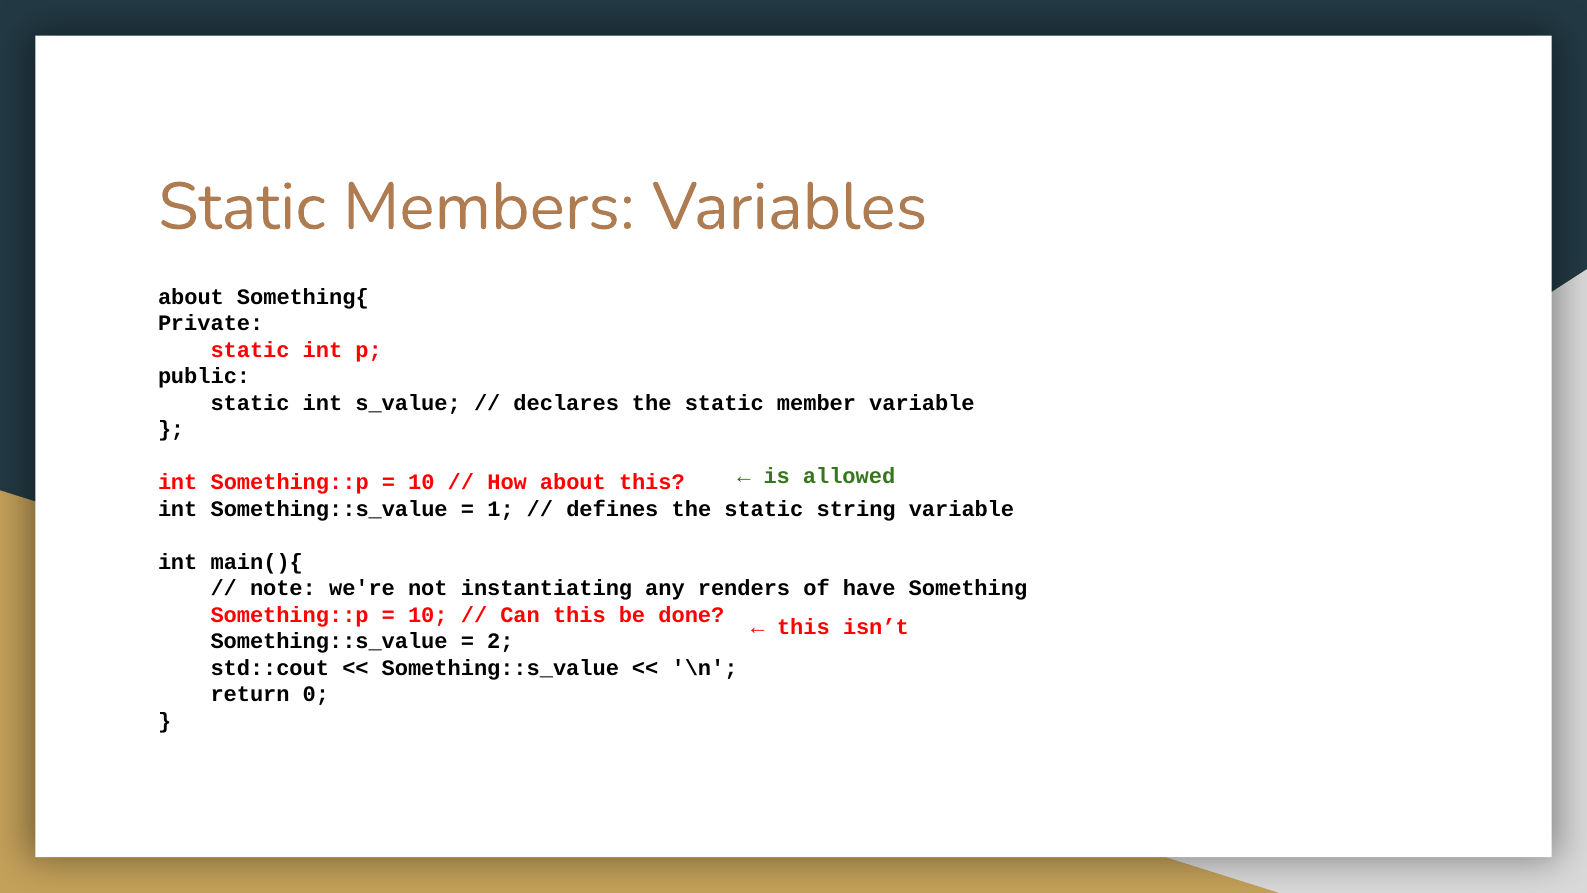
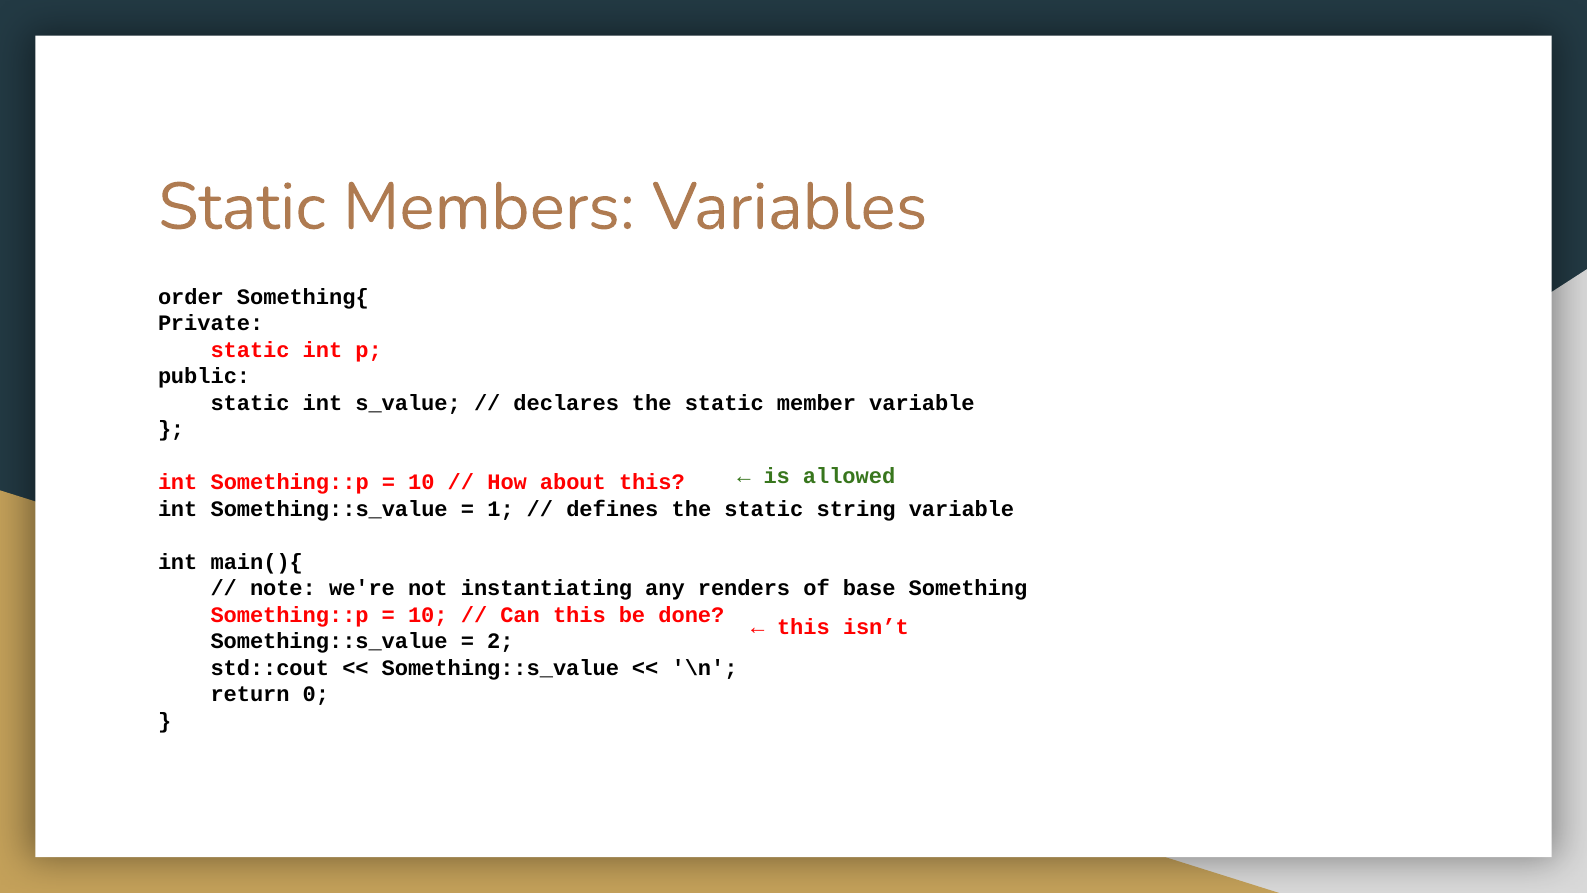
about at (191, 297): about -> order
have: have -> base
